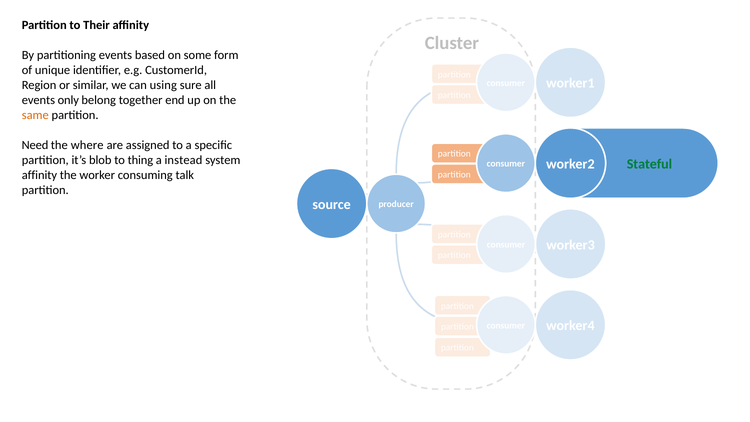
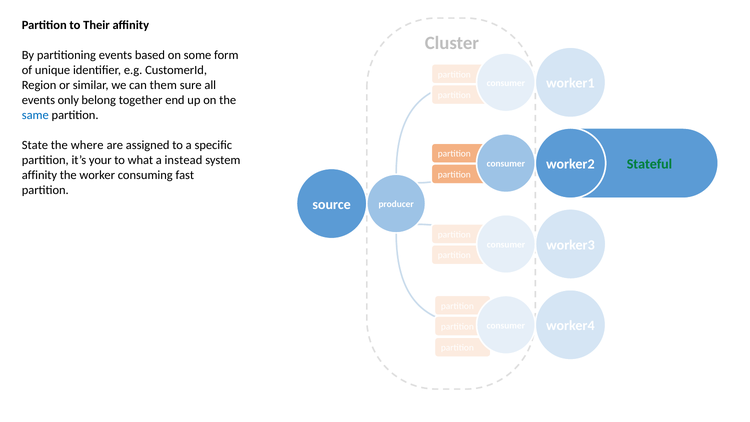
using: using -> them
same colour: orange -> blue
Need: Need -> State
blob: blob -> your
thing: thing -> what
talk: talk -> fast
